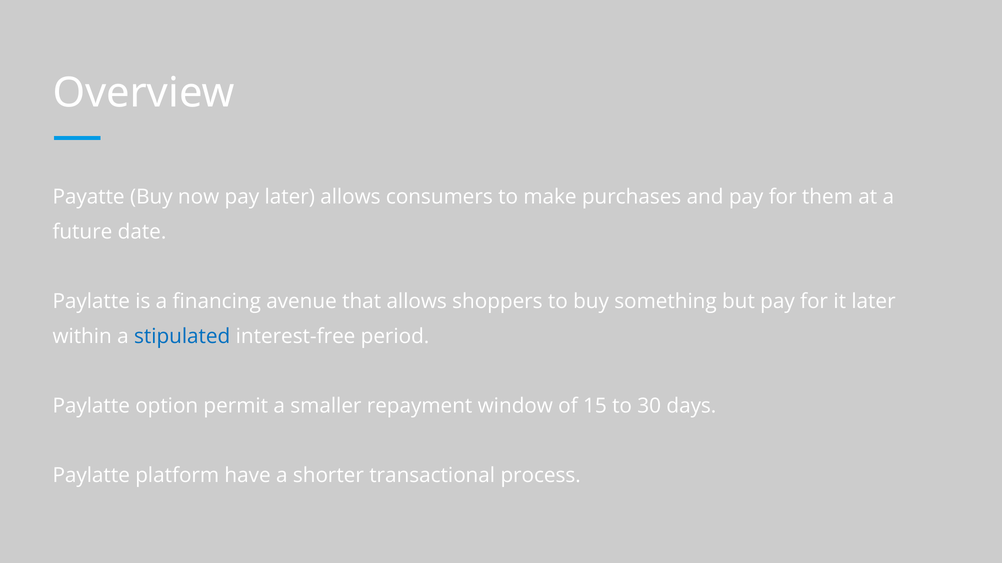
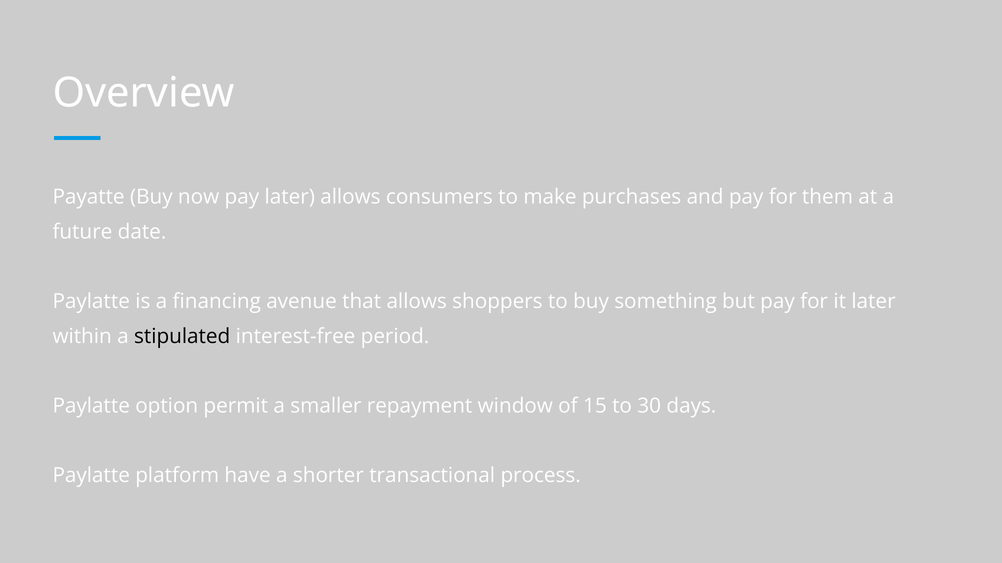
stipulated colour: blue -> black
